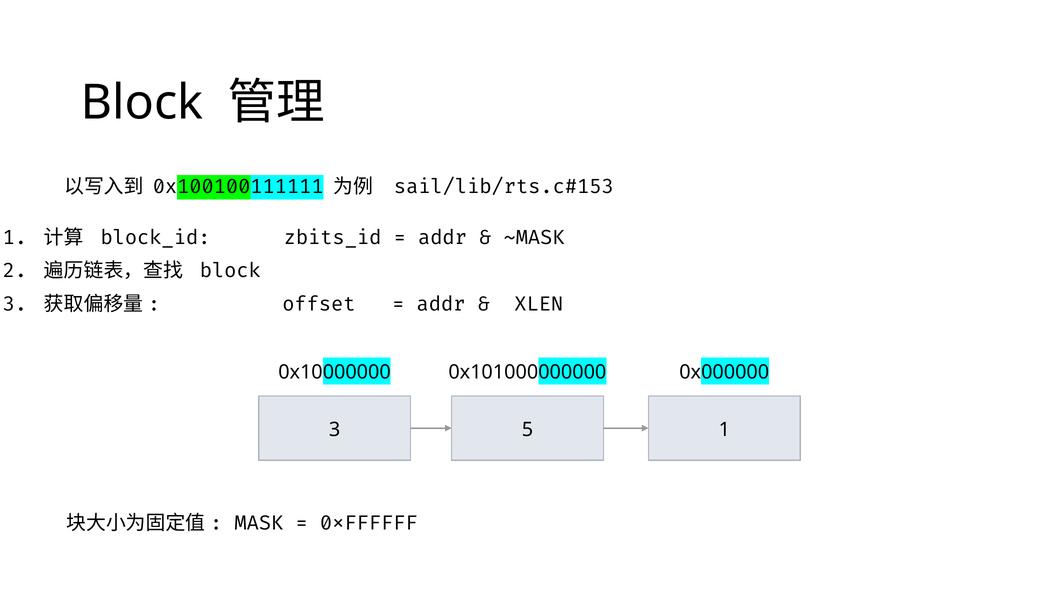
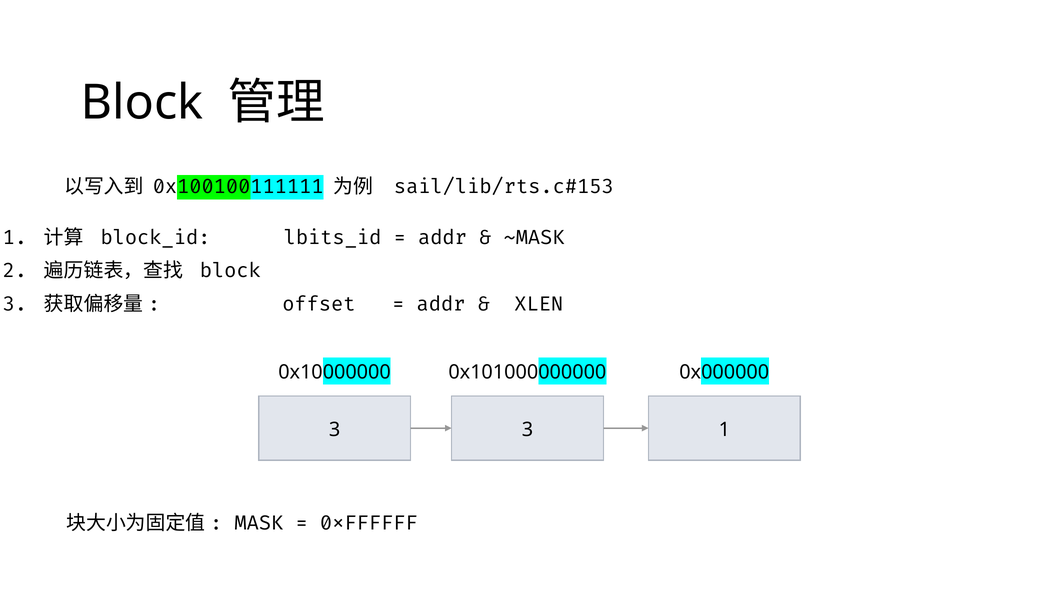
zbits_id: zbits_id -> lbits_id
3 5: 5 -> 3
